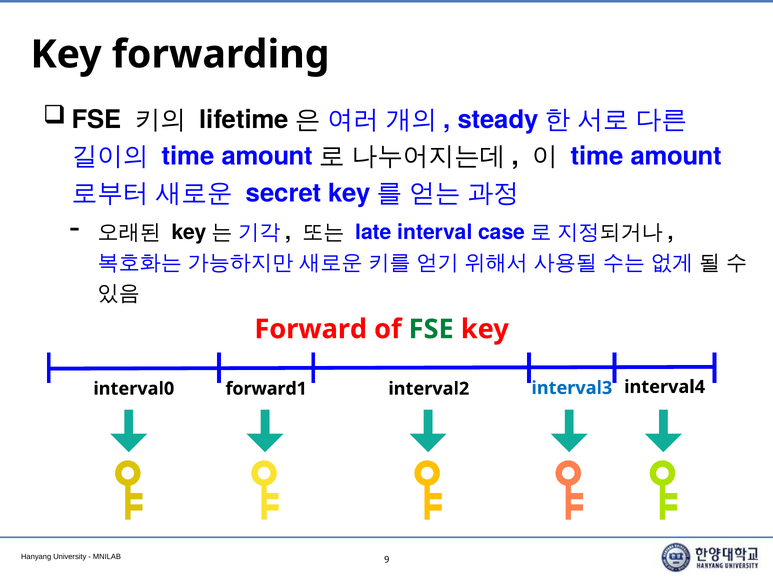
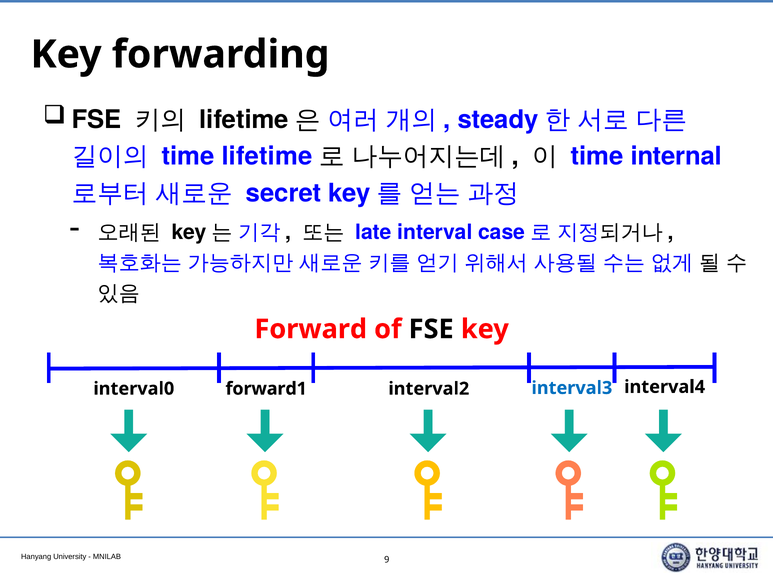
amount at (267, 156): amount -> lifetime
amount at (676, 156): amount -> internal
FSE at (431, 329) colour: green -> black
